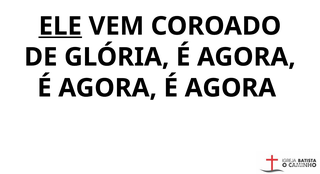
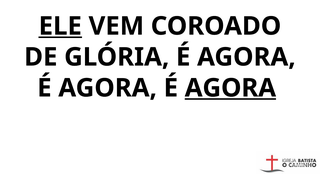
AGORA at (230, 88) underline: none -> present
